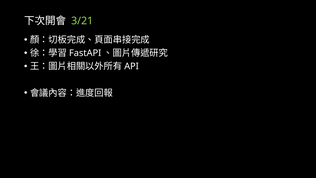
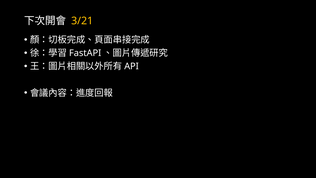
3/21 colour: light green -> yellow
